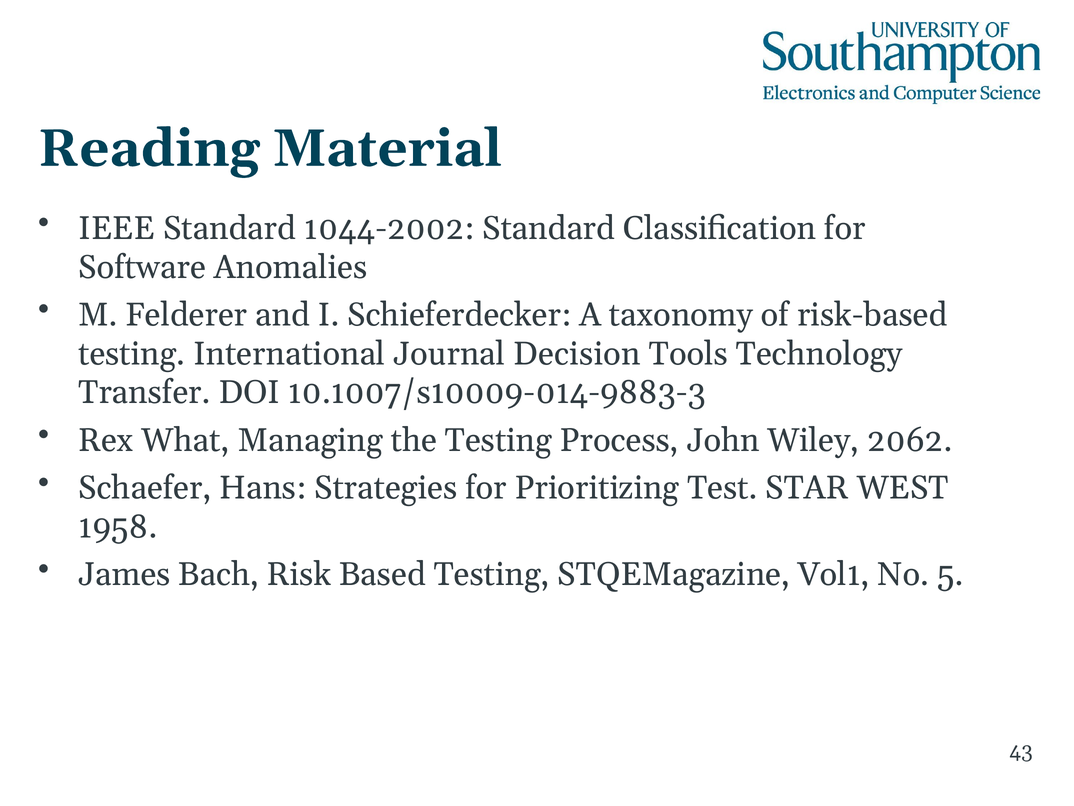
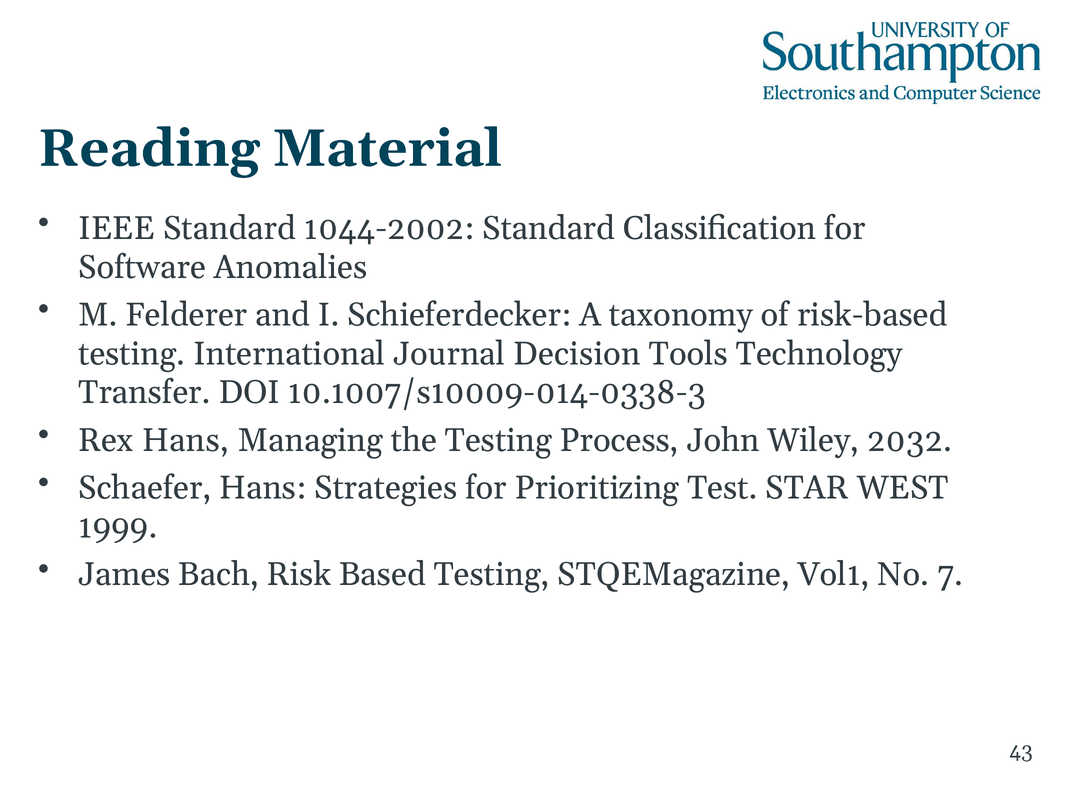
10.1007/s10009-014-9883-3: 10.1007/s10009-014-9883-3 -> 10.1007/s10009-014-0338-3
Rex What: What -> Hans
2062: 2062 -> 2032
1958: 1958 -> 1999
5: 5 -> 7
